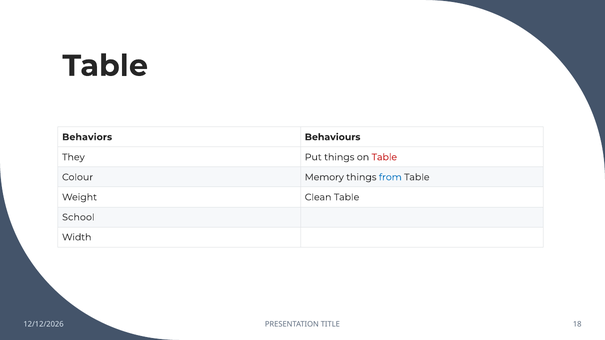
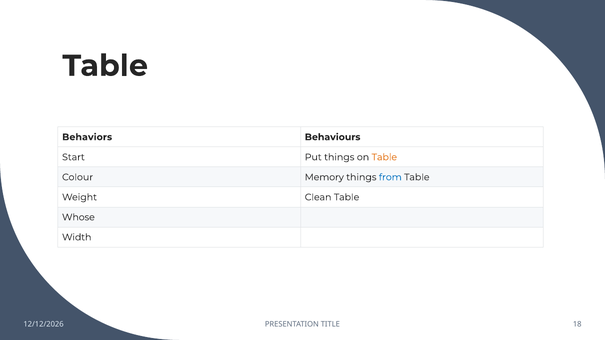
They: They -> Start
Table at (384, 157) colour: red -> orange
School: School -> Whose
